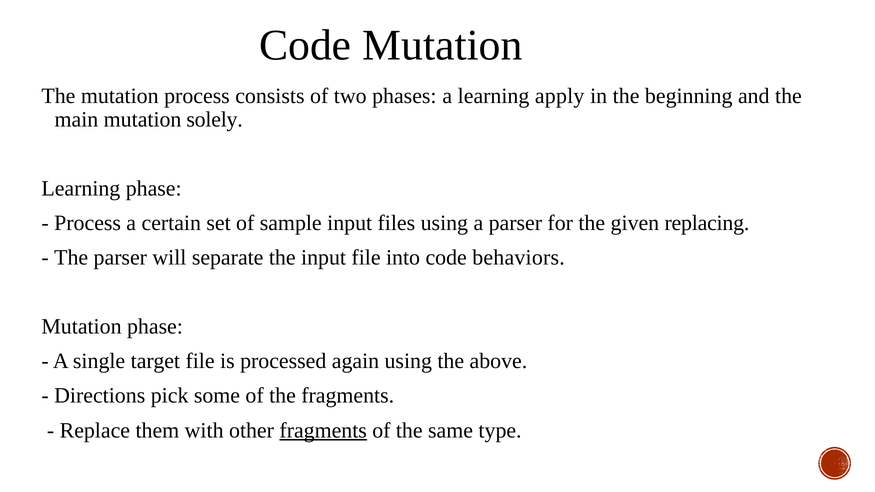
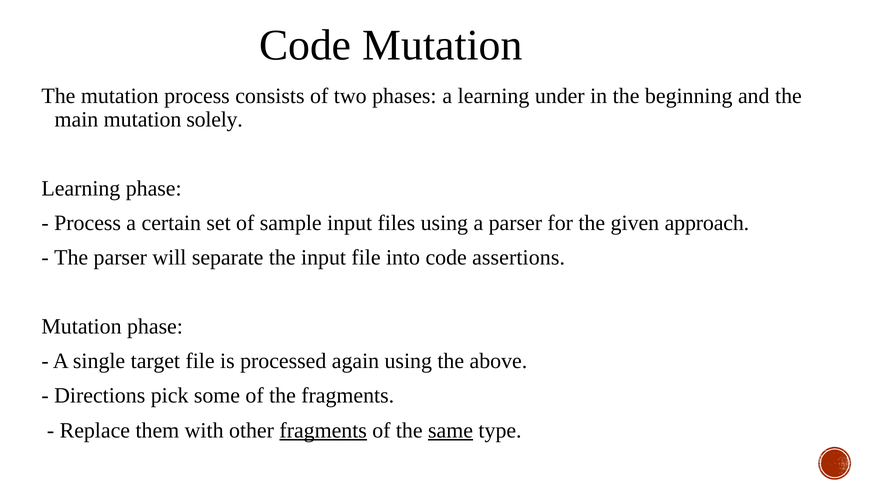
apply: apply -> under
replacing: replacing -> approach
behaviors: behaviors -> assertions
same underline: none -> present
